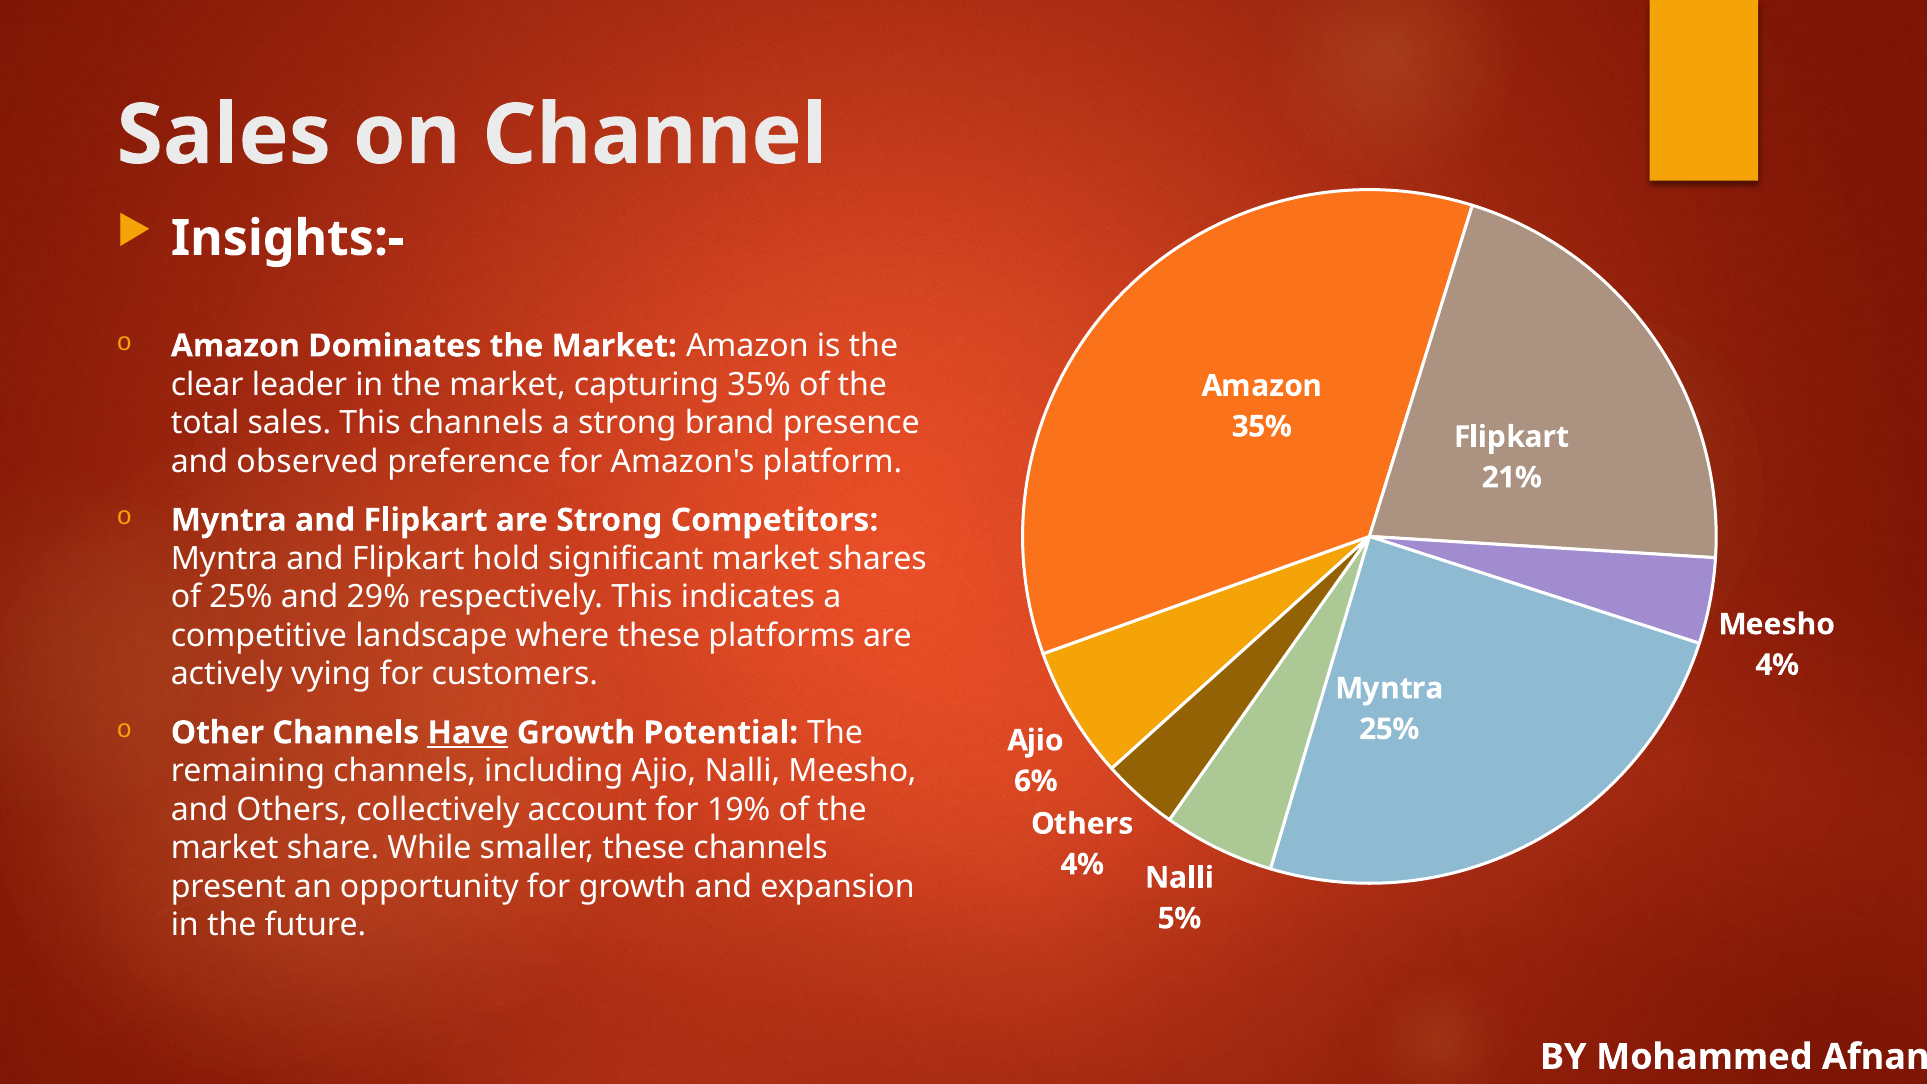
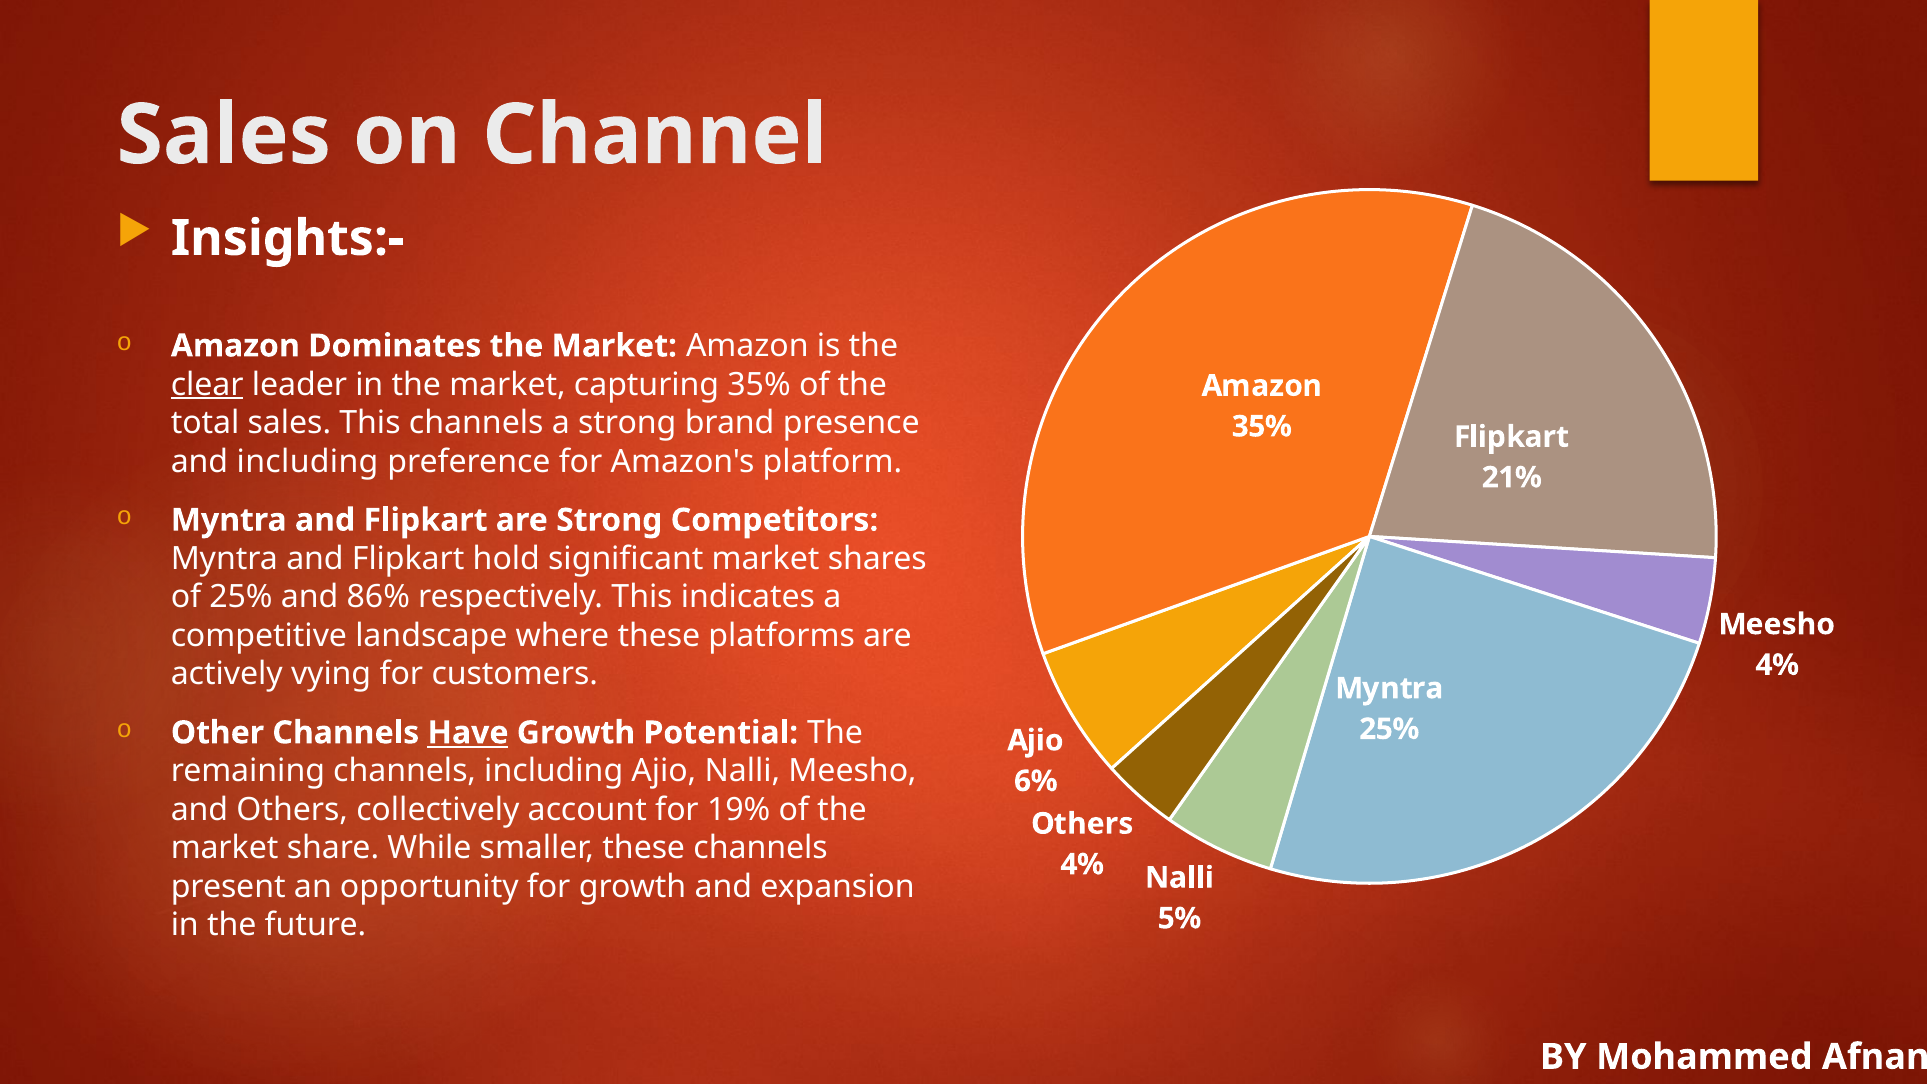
clear underline: none -> present
and observed: observed -> including
29%: 29% -> 86%
